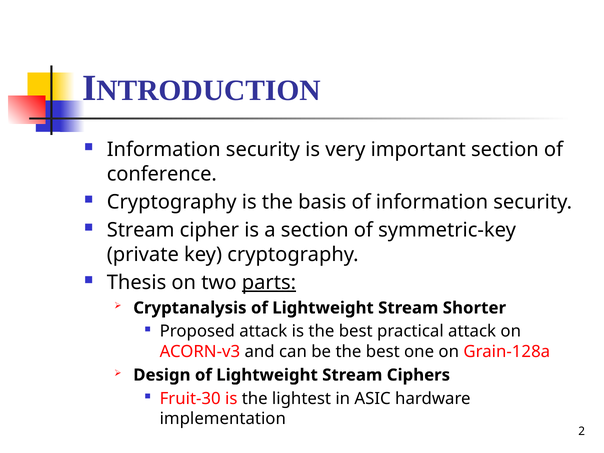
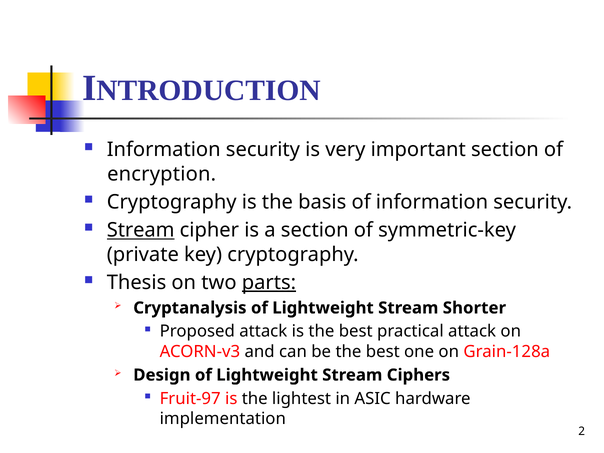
conference: conference -> encryption
Stream at (141, 230) underline: none -> present
Fruit-30: Fruit-30 -> Fruit-97
